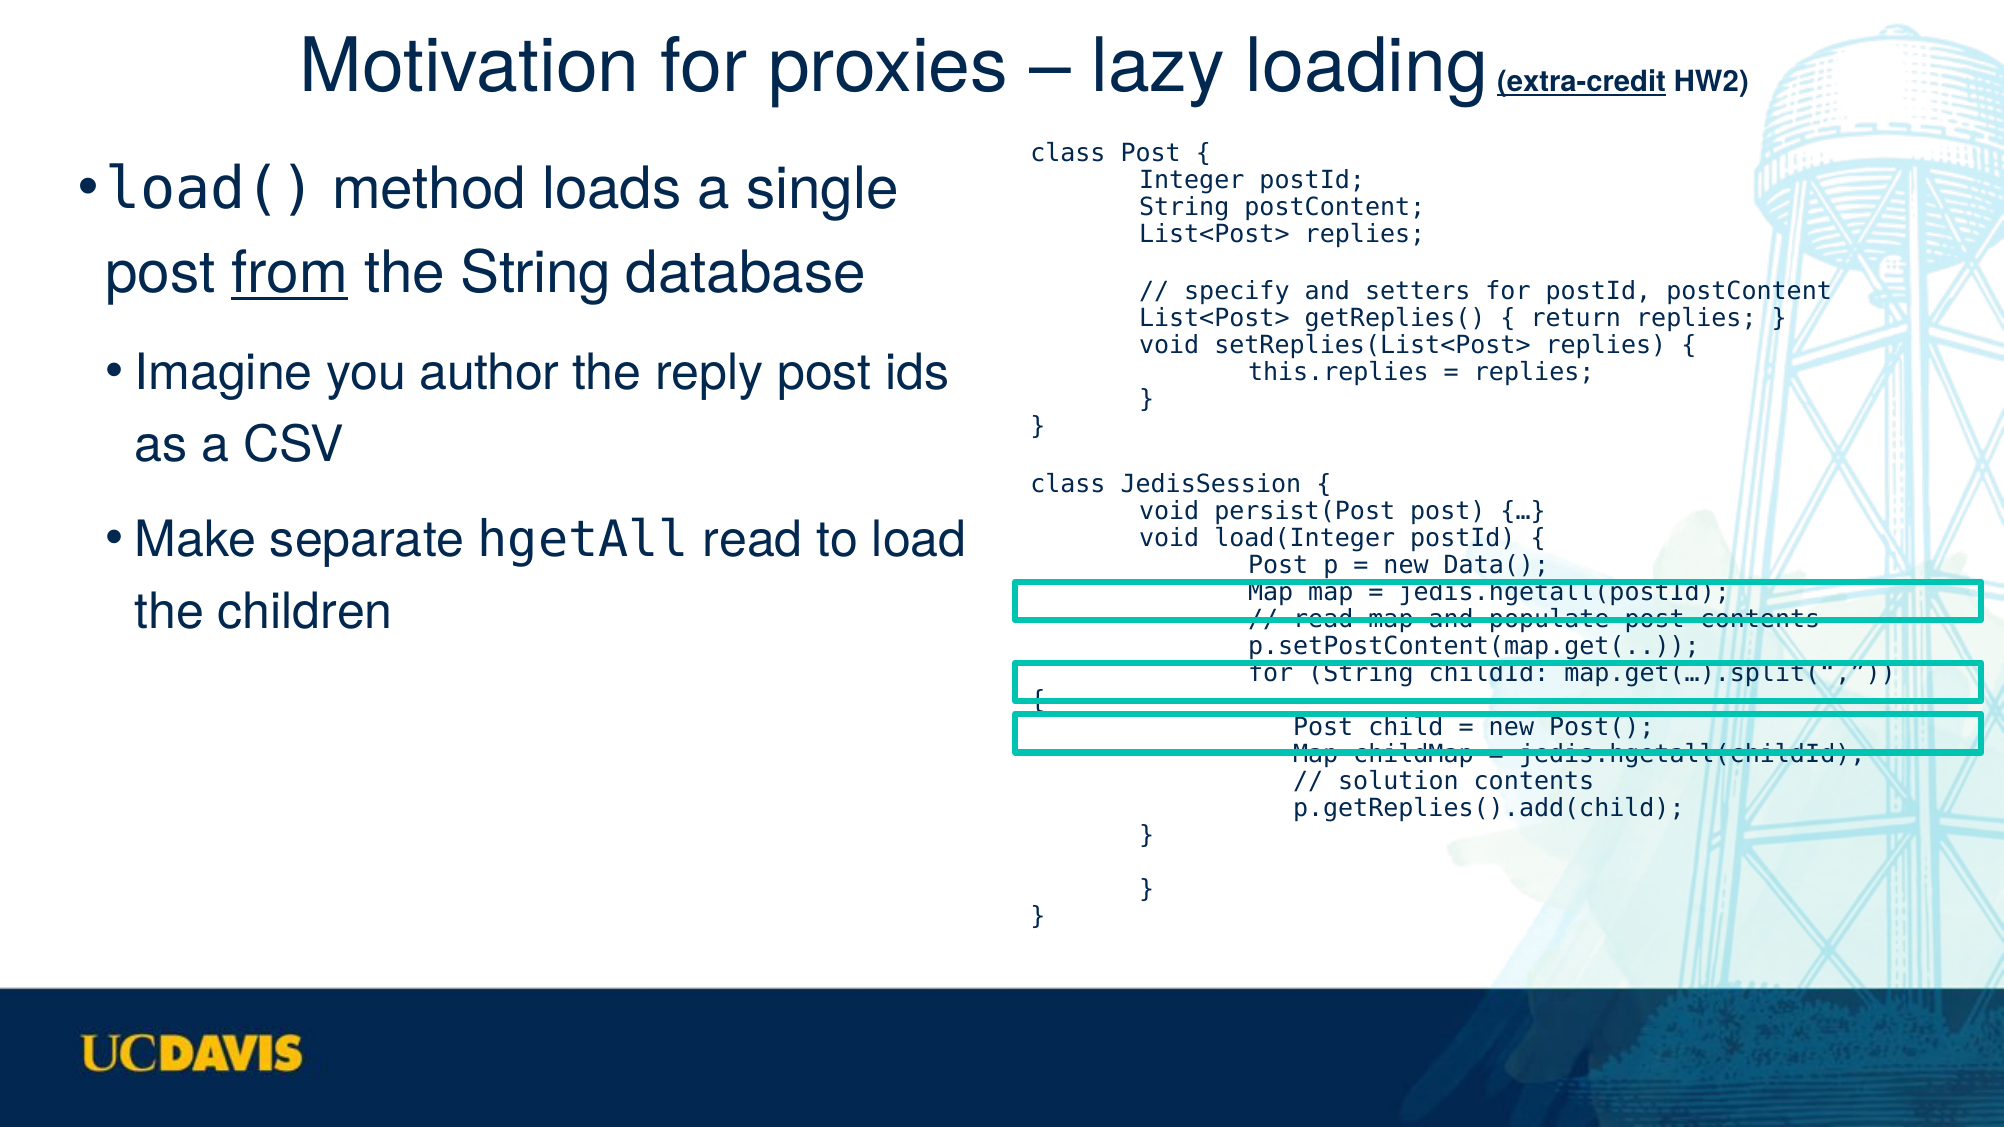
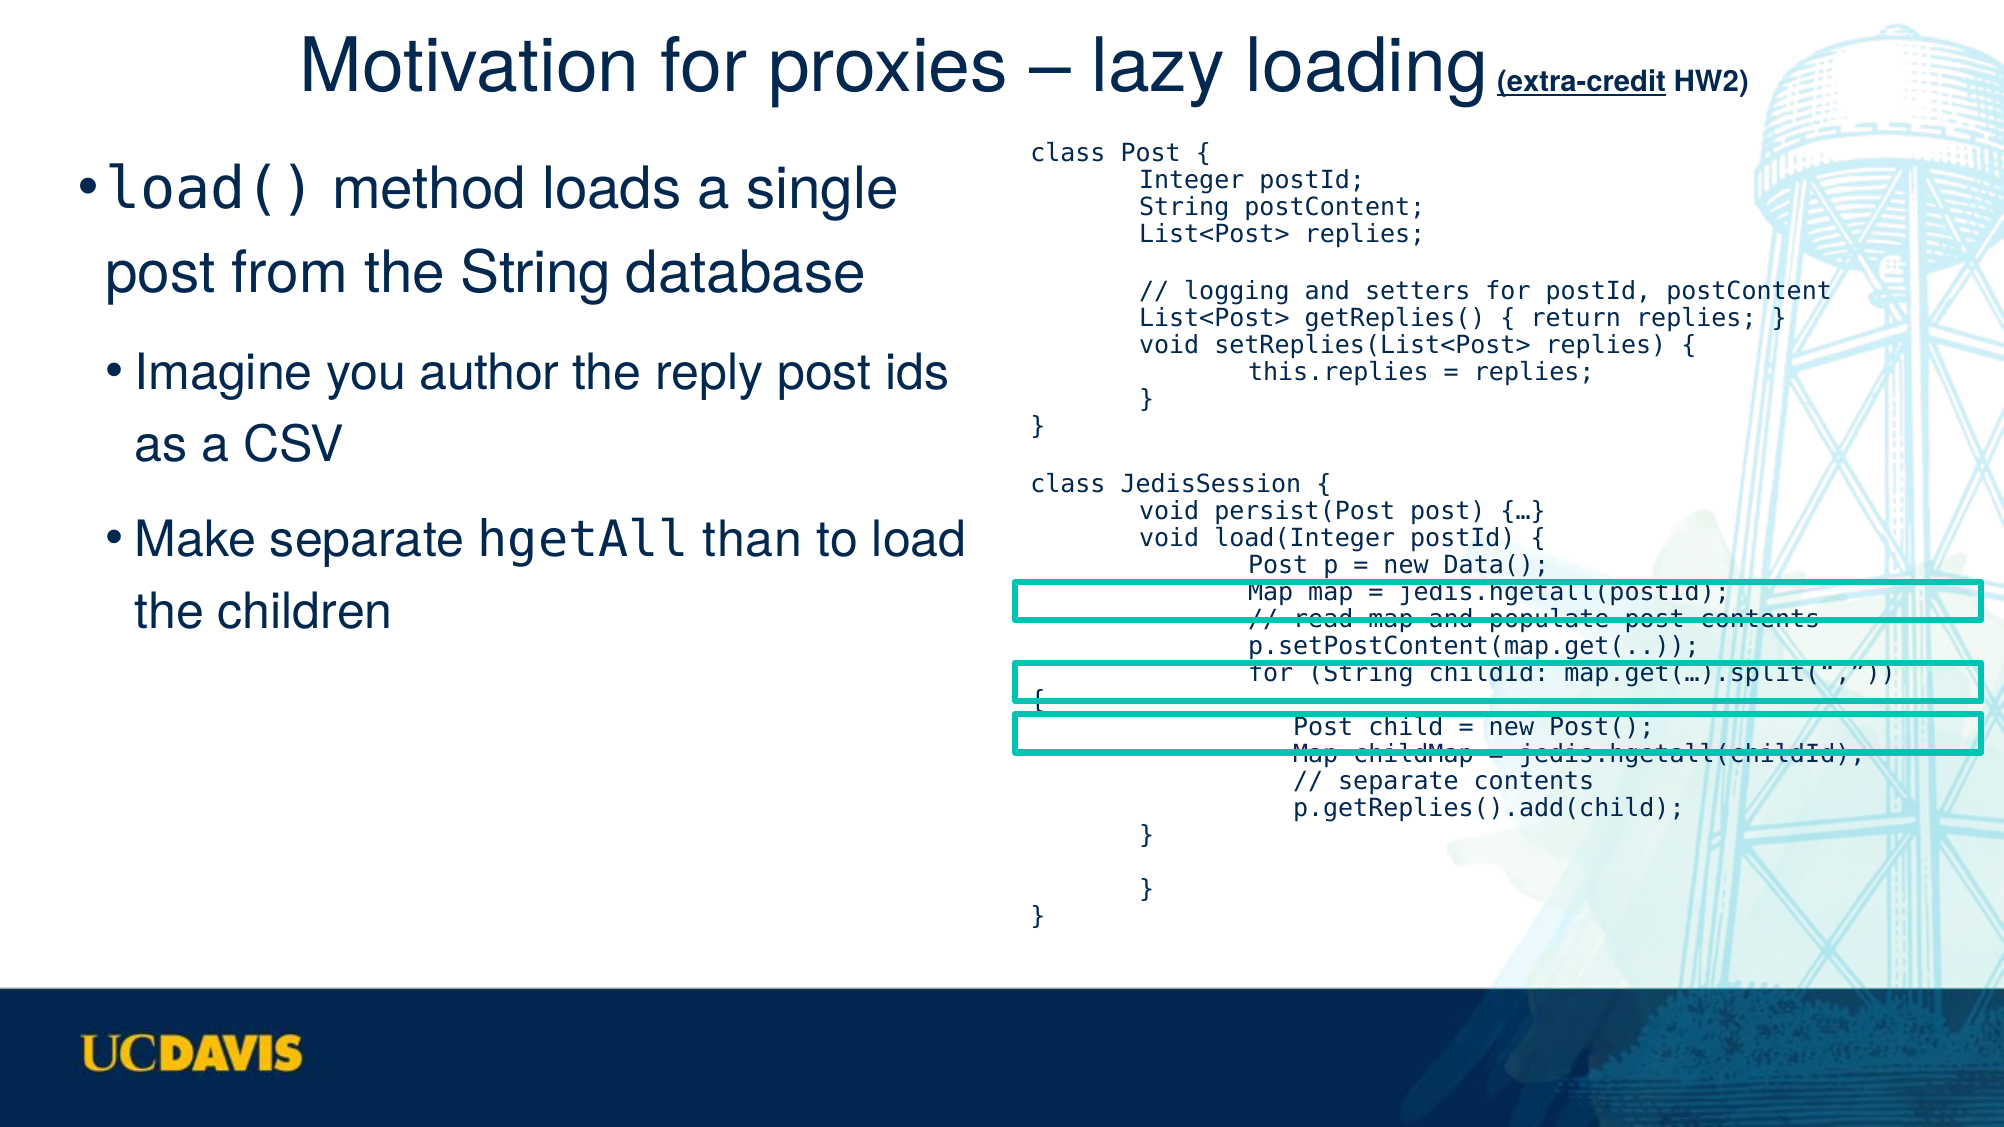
from underline: present -> none
specify: specify -> logging
hgetAll read: read -> than
solution at (1398, 781): solution -> separate
